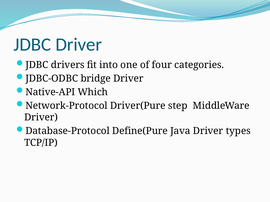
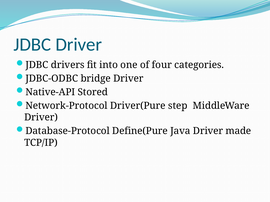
Which: Which -> Stored
types: types -> made
